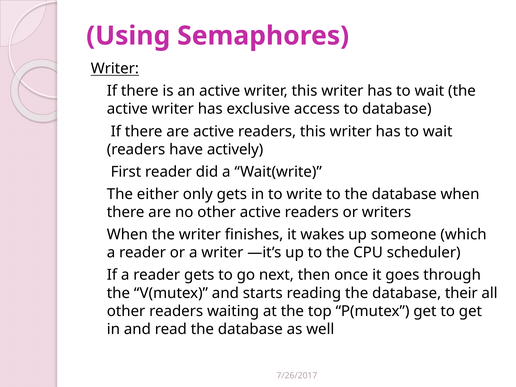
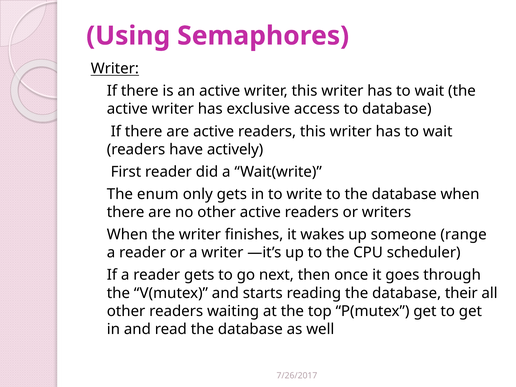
either: either -> enum
which: which -> range
